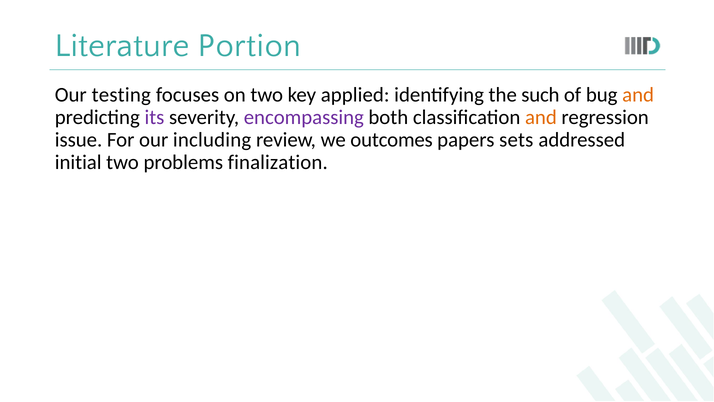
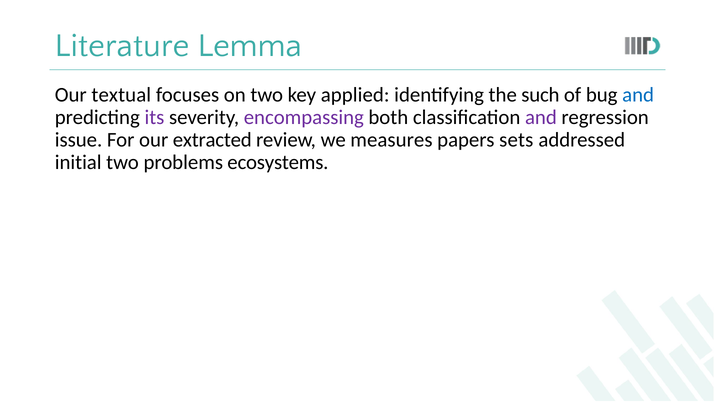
Portion: Portion -> Lemma
testing: testing -> textual
and at (638, 95) colour: orange -> blue
and at (541, 117) colour: orange -> purple
including: including -> extracted
outcomes: outcomes -> measures
finalization: finalization -> ecosystems
